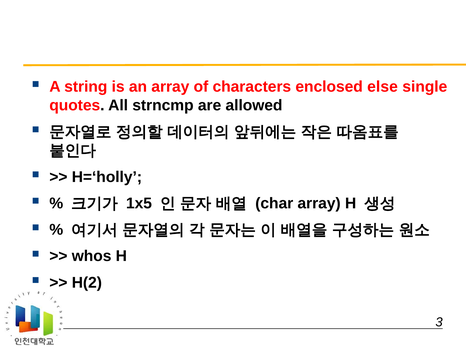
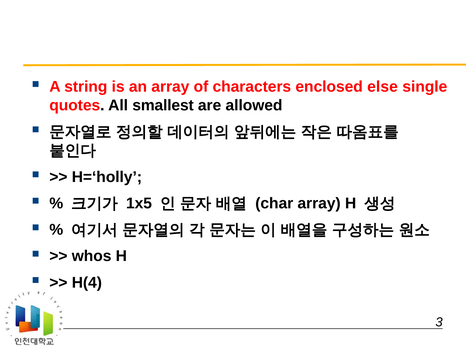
strncmp: strncmp -> smallest
H(2: H(2 -> H(4
